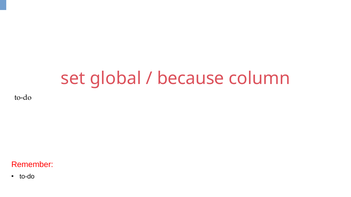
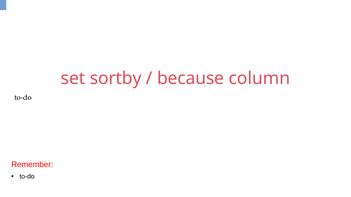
global: global -> sortby
